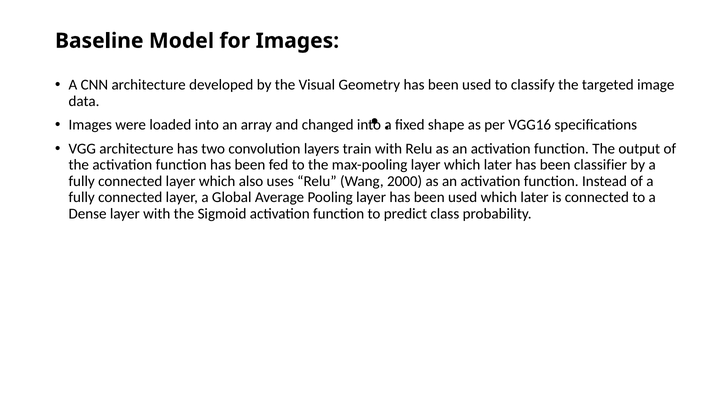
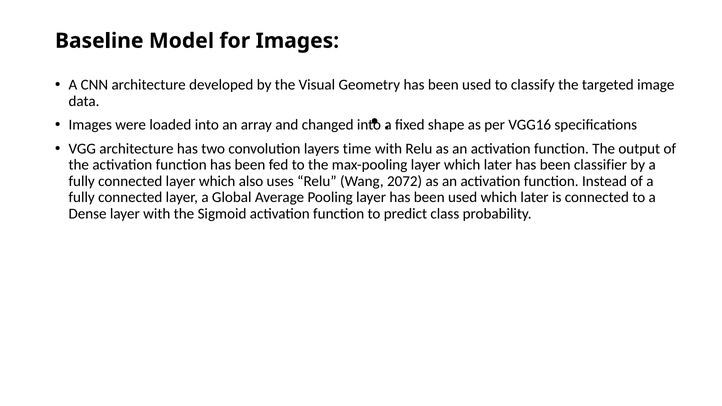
train: train -> time
2000: 2000 -> 2072
